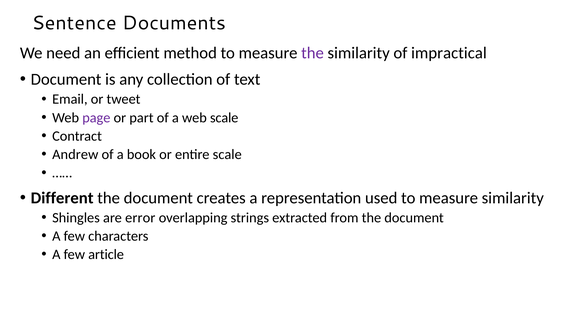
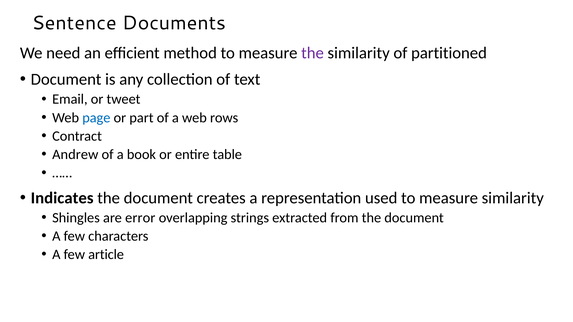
impractical: impractical -> partitioned
page colour: purple -> blue
web scale: scale -> rows
entire scale: scale -> table
Different: Different -> Indicates
